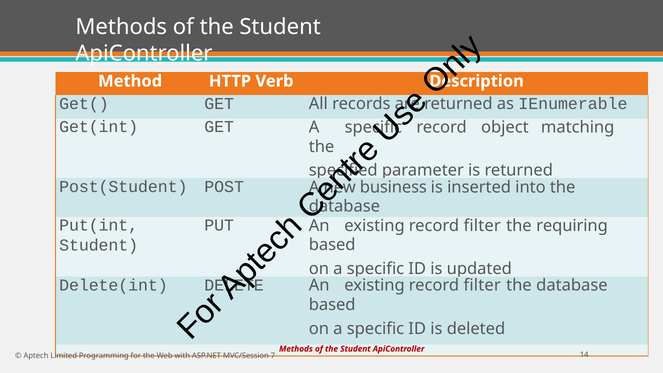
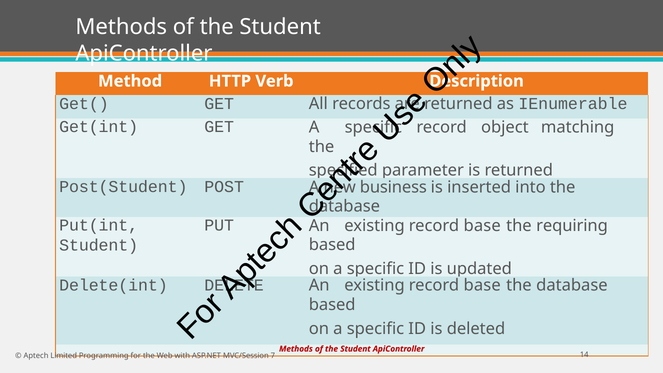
filter at (482, 226): filter -> base
filter at (482, 285): filter -> base
